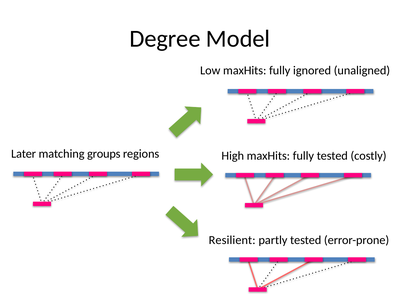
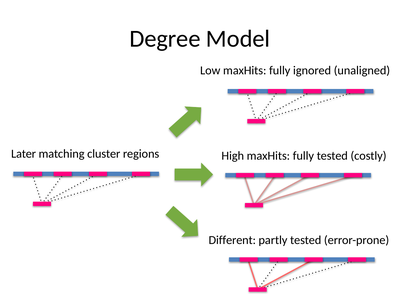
groups: groups -> cluster
Resilient: Resilient -> Different
